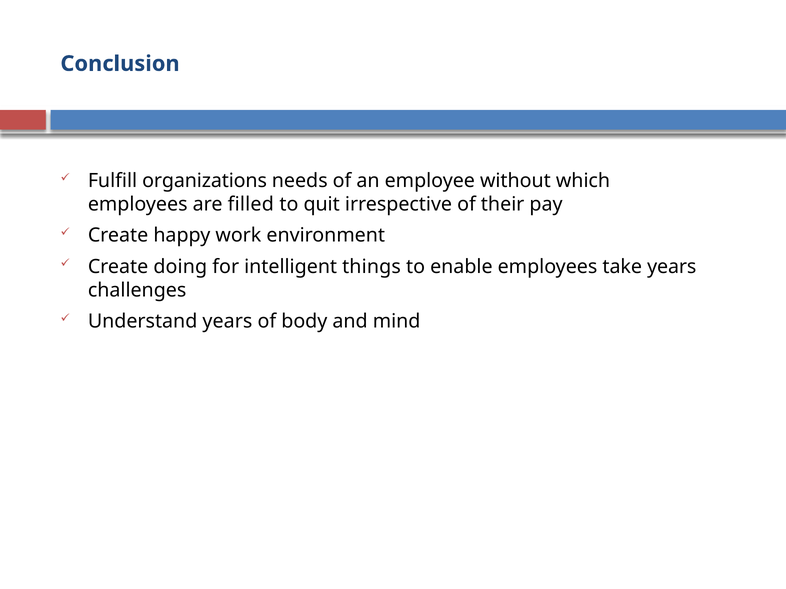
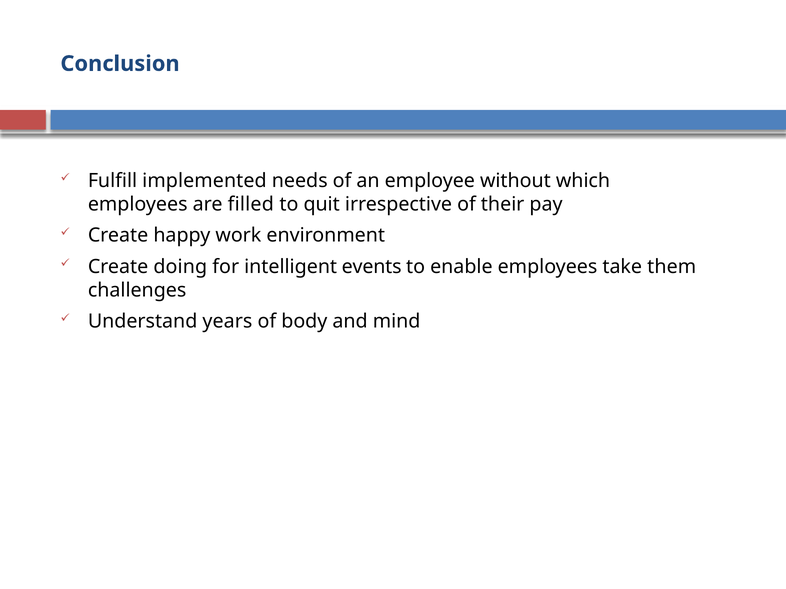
organizations: organizations -> implemented
things: things -> events
take years: years -> them
